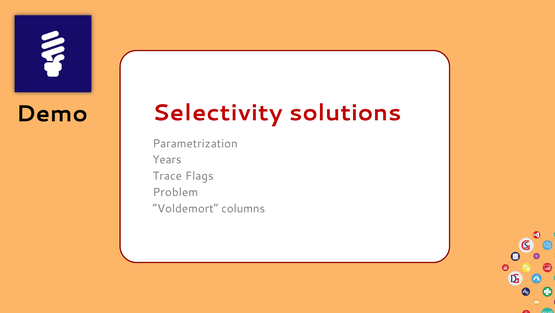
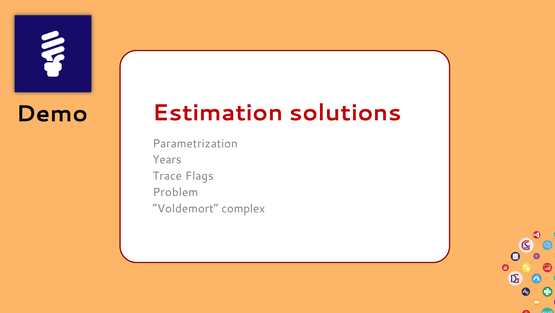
Selectivity: Selectivity -> Estimation
columns: columns -> complex
